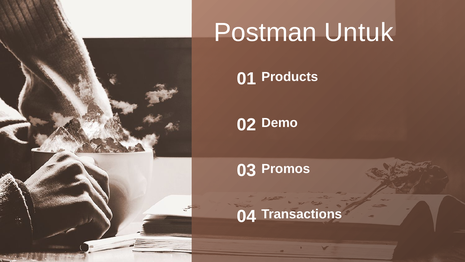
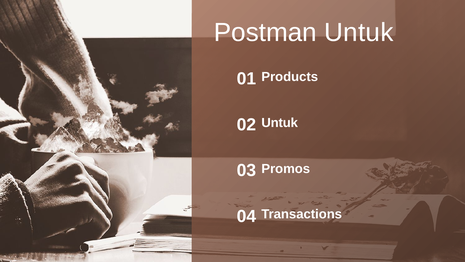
Demo at (280, 123): Demo -> Untuk
